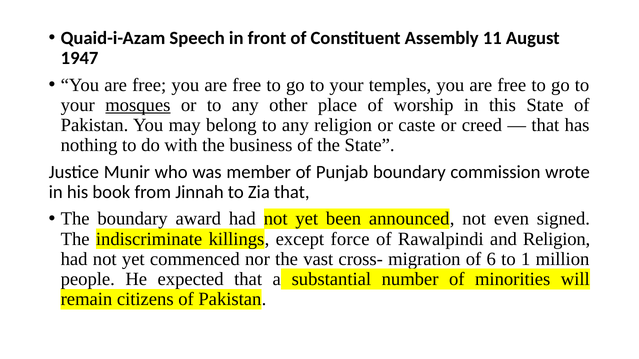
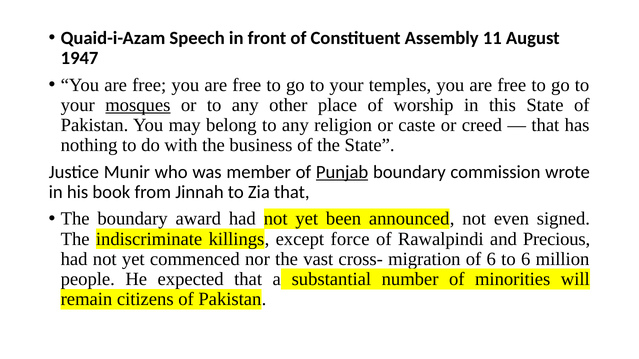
Punjab underline: none -> present
and Religion: Religion -> Precious
to 1: 1 -> 6
